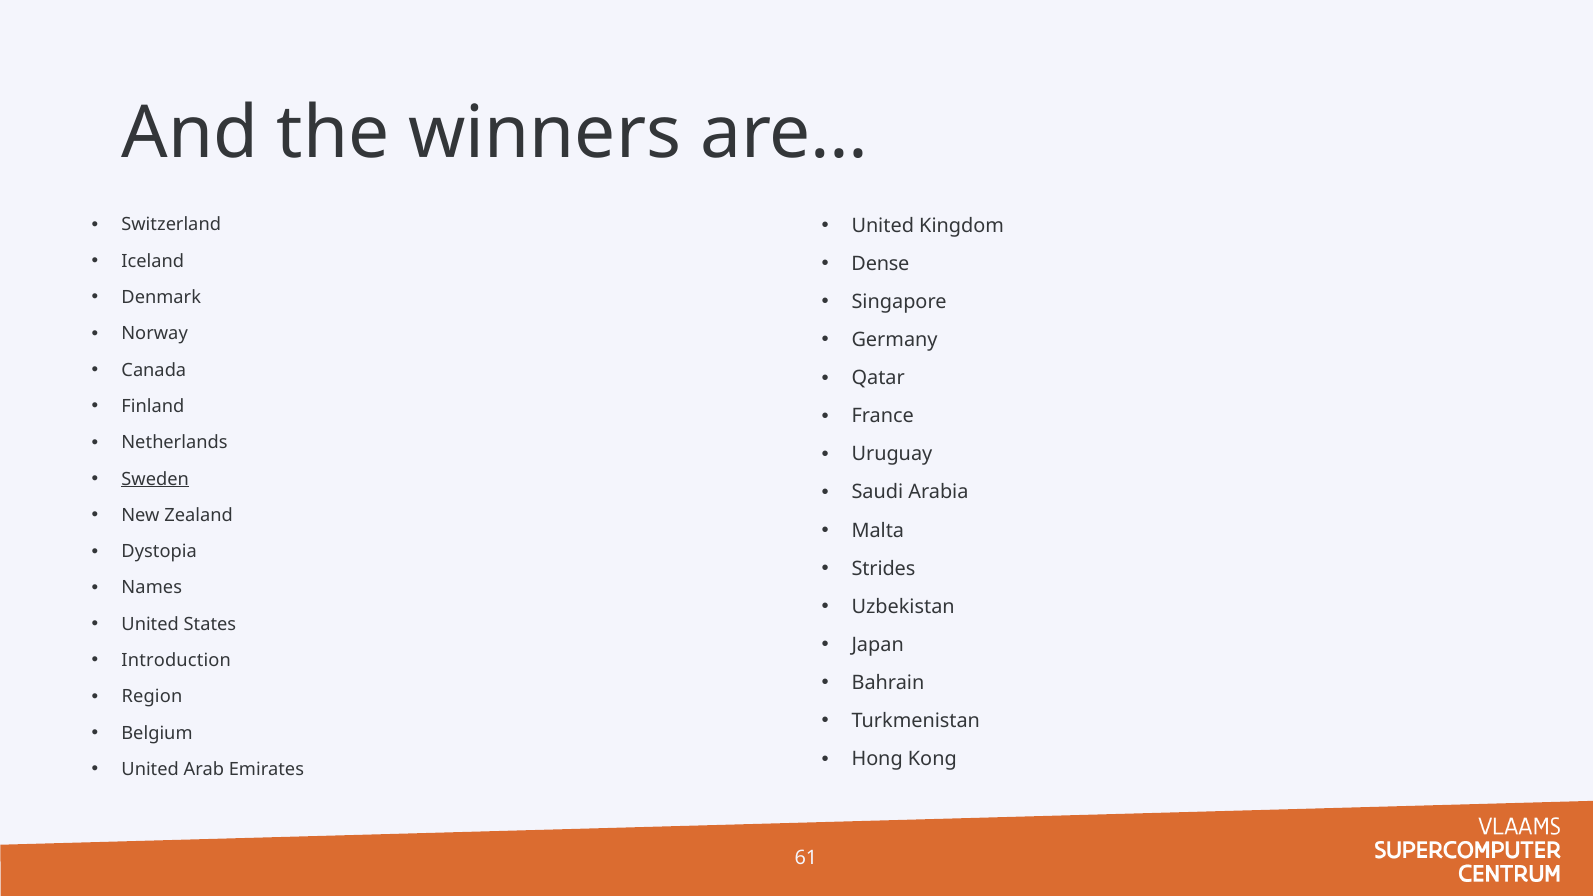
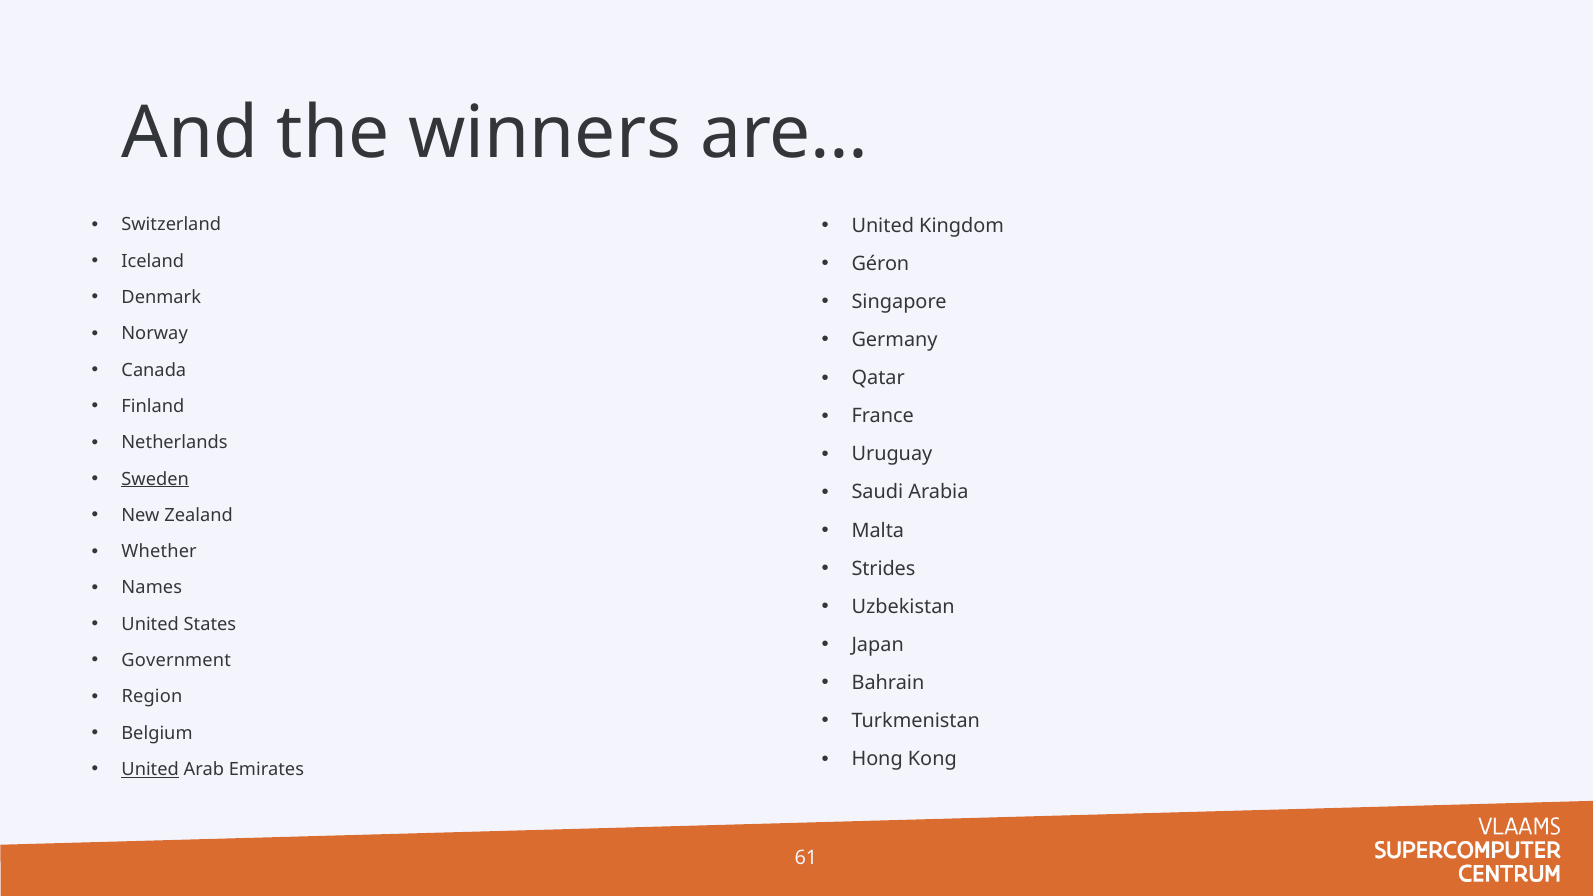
Dense: Dense -> Géron
Dystopia: Dystopia -> Whether
Introduction: Introduction -> Government
United at (150, 770) underline: none -> present
